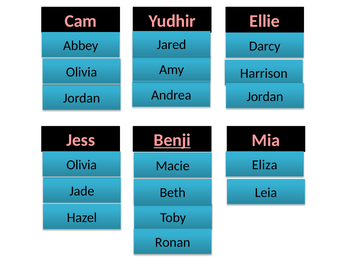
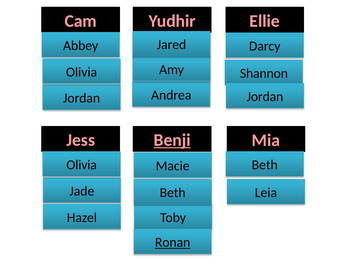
Harrison: Harrison -> Shannon
Eliza at (265, 165): Eliza -> Beth
Ronan underline: none -> present
